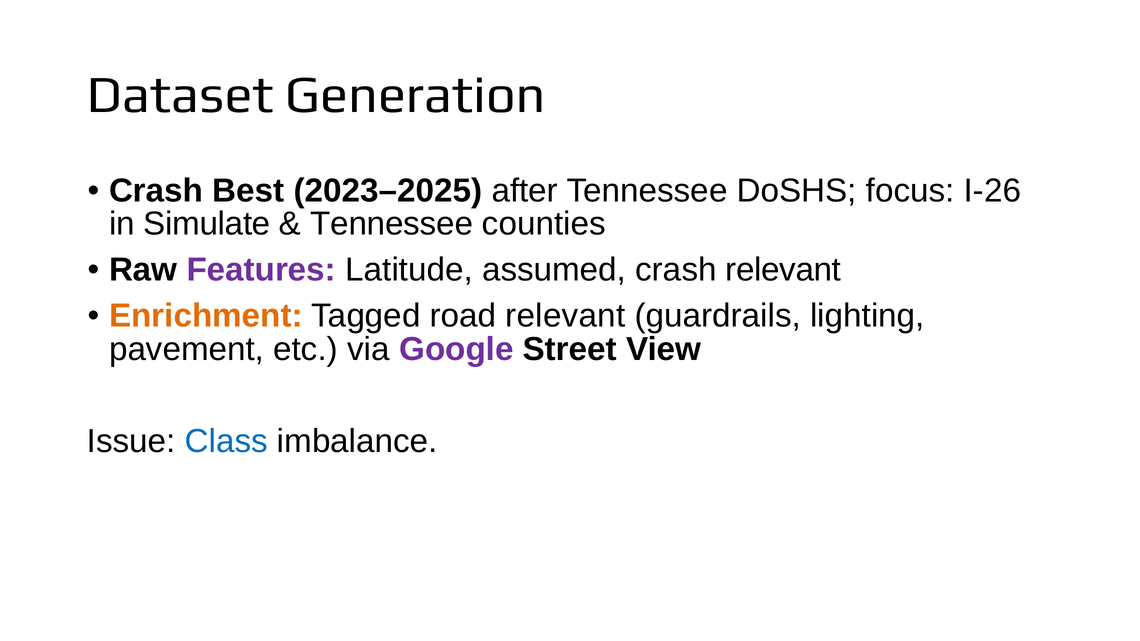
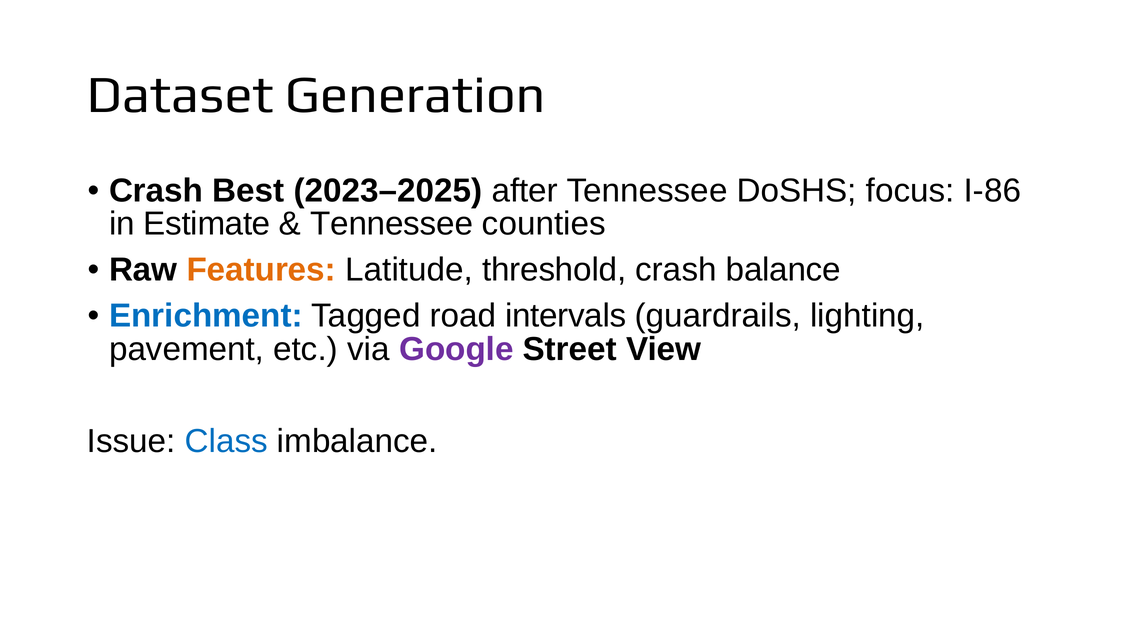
I-26: I-26 -> I-86
Simulate: Simulate -> Estimate
Features colour: purple -> orange
assumed: assumed -> threshold
crash relevant: relevant -> balance
Enrichment colour: orange -> blue
road relevant: relevant -> intervals
